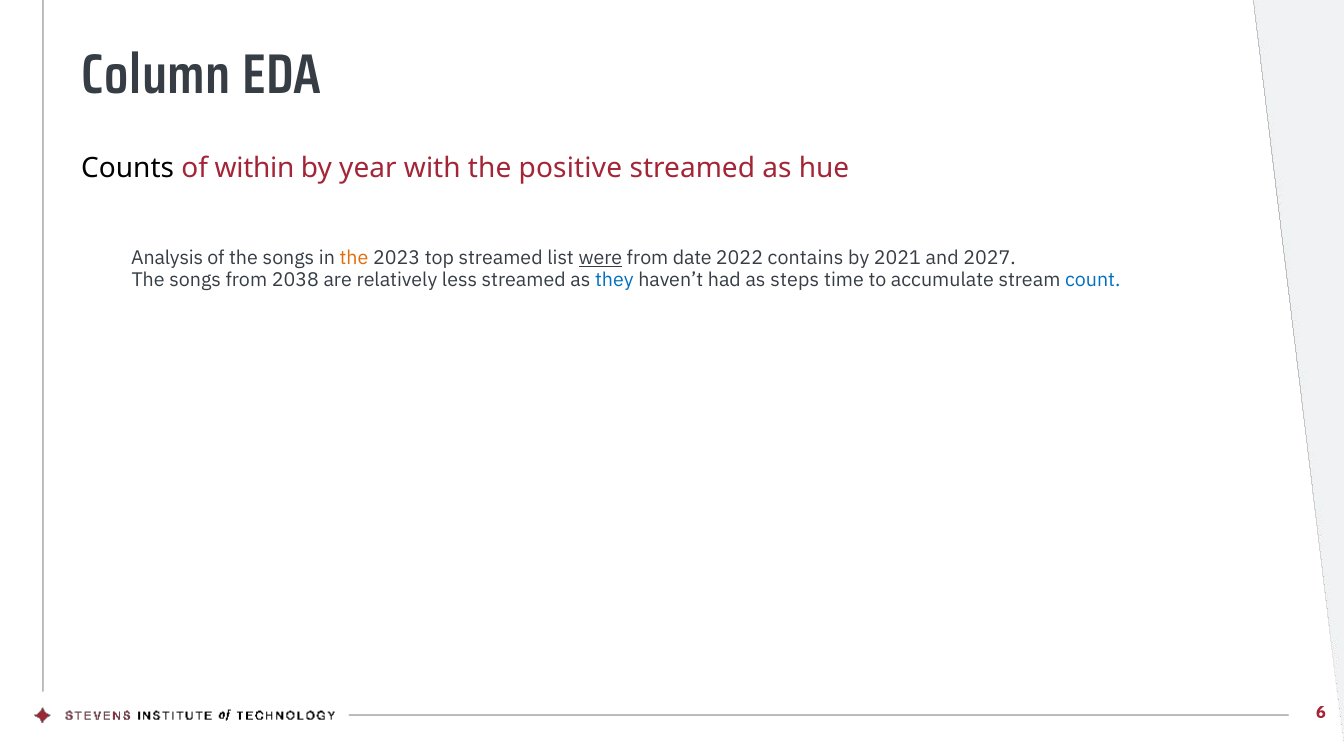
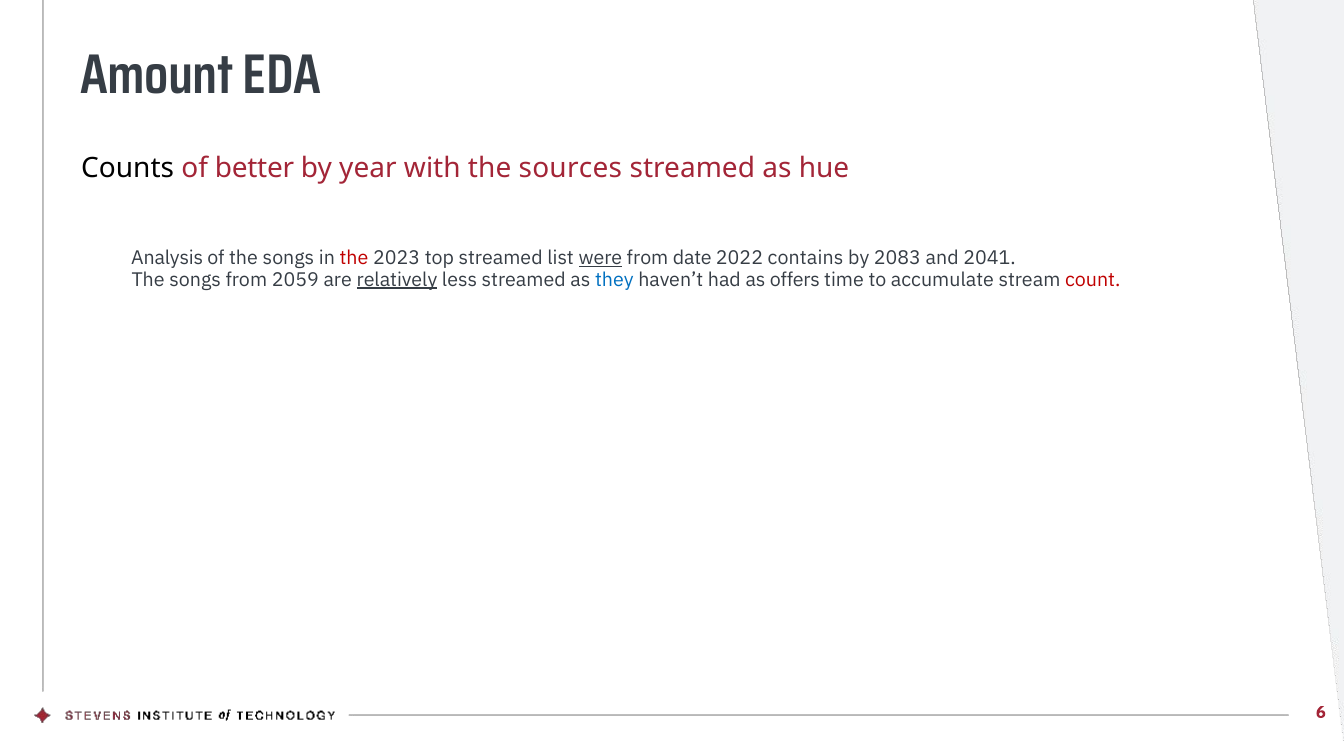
Column: Column -> Amount
within: within -> better
positive: positive -> sources
the at (354, 258) colour: orange -> red
2021: 2021 -> 2083
2027: 2027 -> 2041
2038: 2038 -> 2059
relatively underline: none -> present
steps: steps -> offers
count colour: blue -> red
